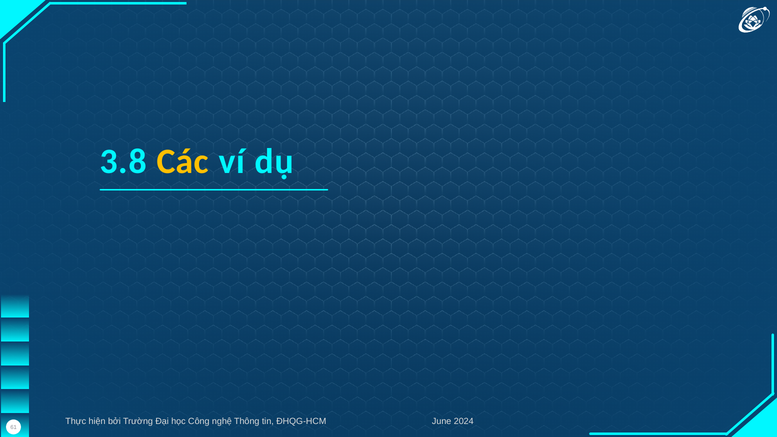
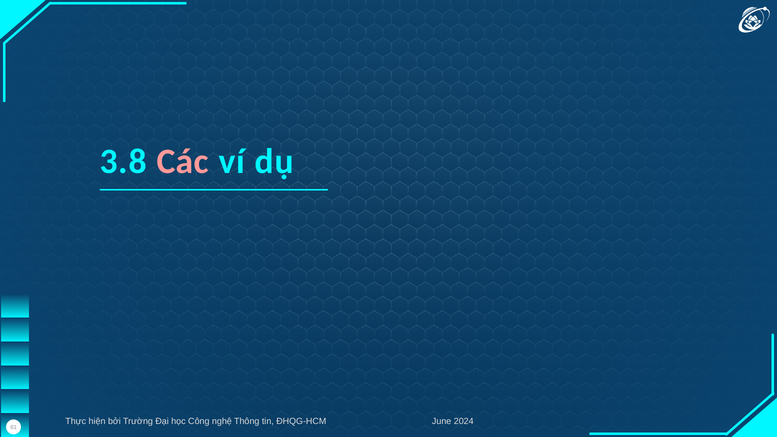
Các colour: yellow -> pink
